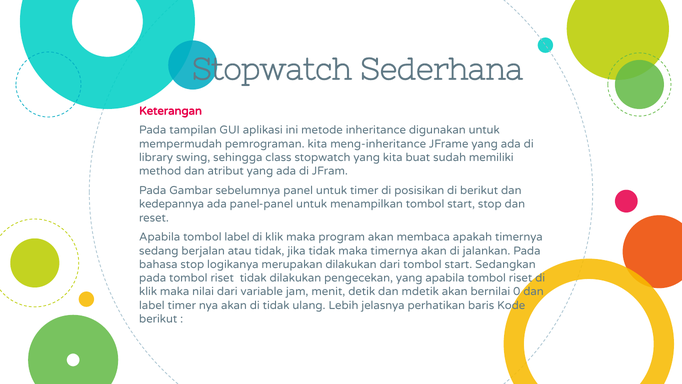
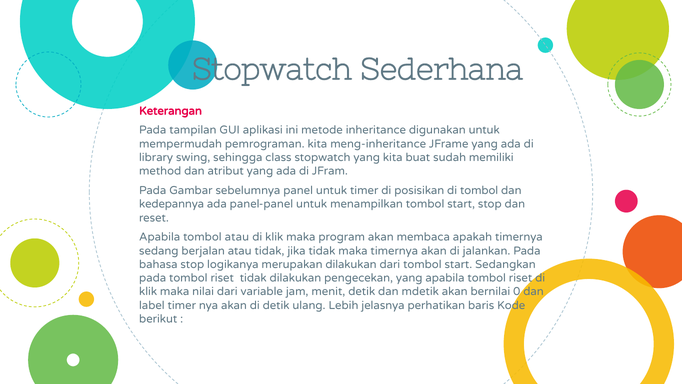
di berikut: berikut -> tombol
tombol label: label -> atau
di tidak: tidak -> detik
